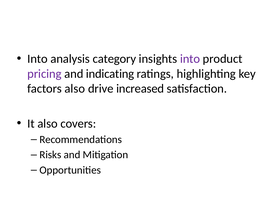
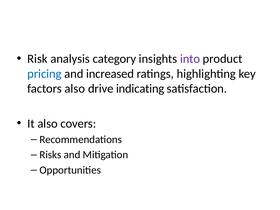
Into at (37, 59): Into -> Risk
pricing colour: purple -> blue
indicating: indicating -> increased
increased: increased -> indicating
